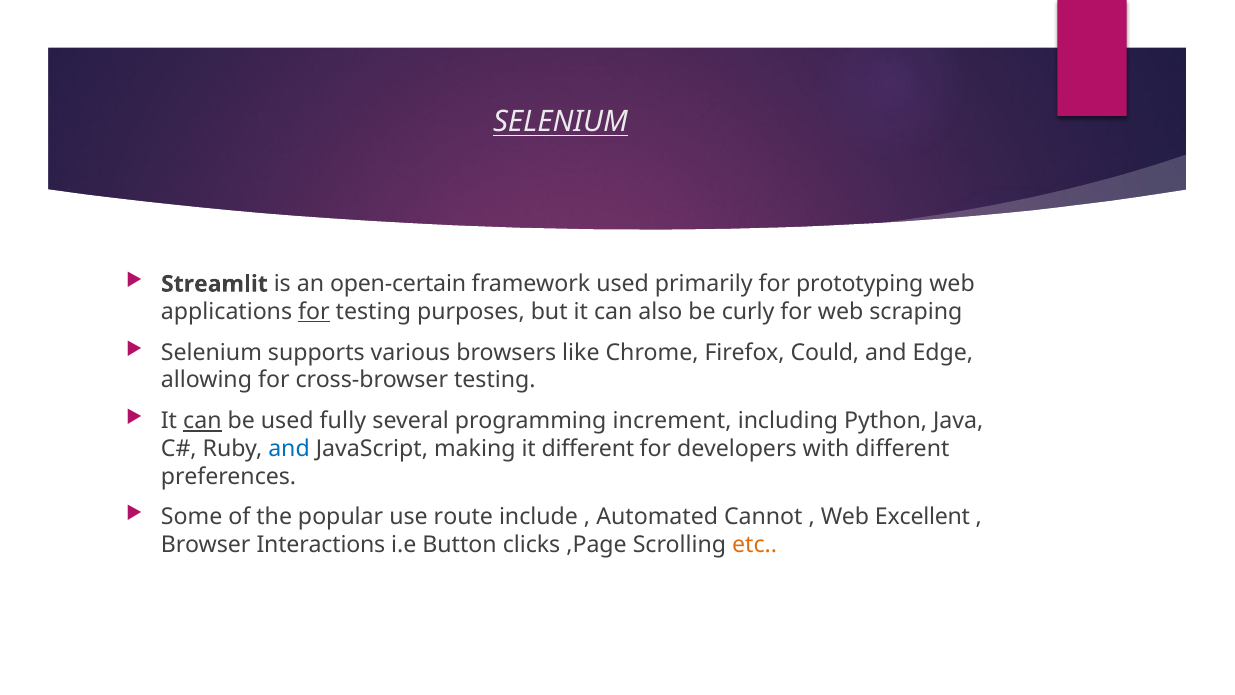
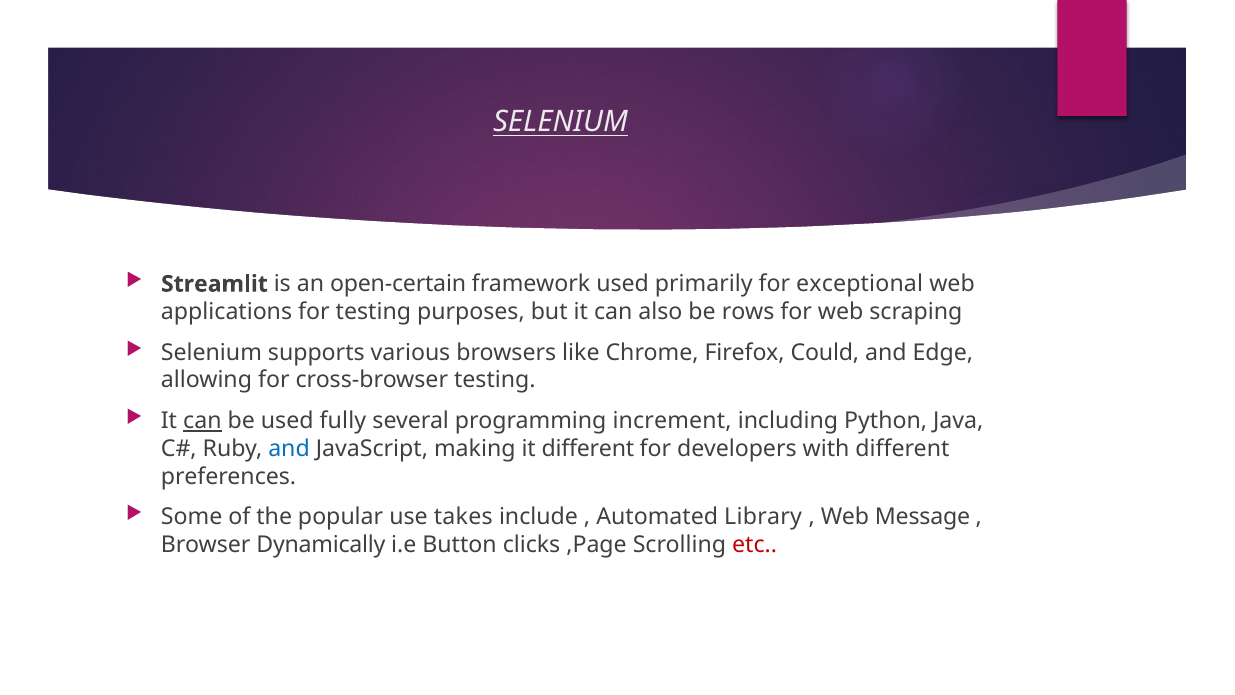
prototyping: prototyping -> exceptional
for at (314, 312) underline: present -> none
curly: curly -> rows
route: route -> takes
Cannot: Cannot -> Library
Excellent: Excellent -> Message
Interactions: Interactions -> Dynamically
etc colour: orange -> red
